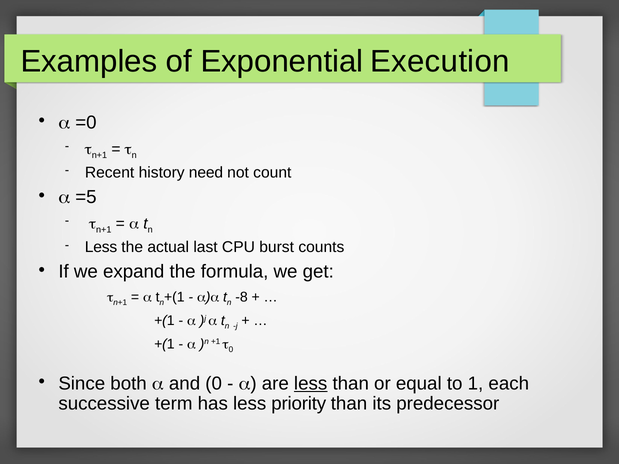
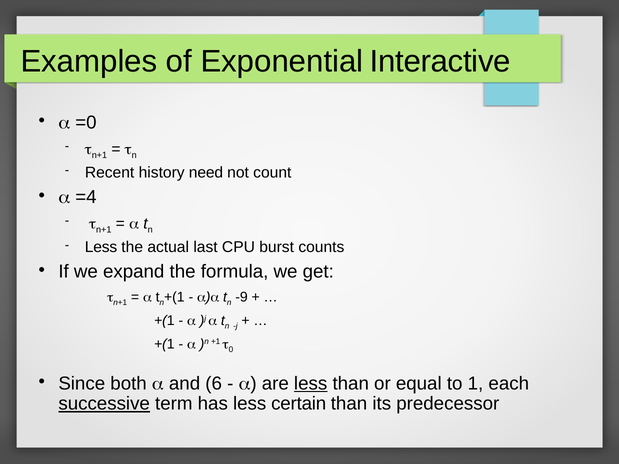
Execution: Execution -> Interactive
=5: =5 -> =4
-8: -8 -> -9
and 0: 0 -> 6
successive underline: none -> present
priority: priority -> certain
